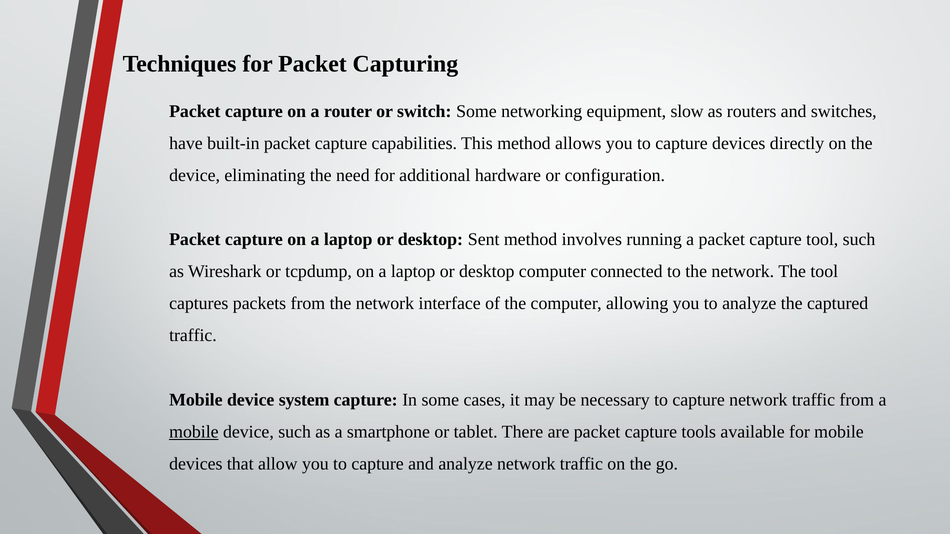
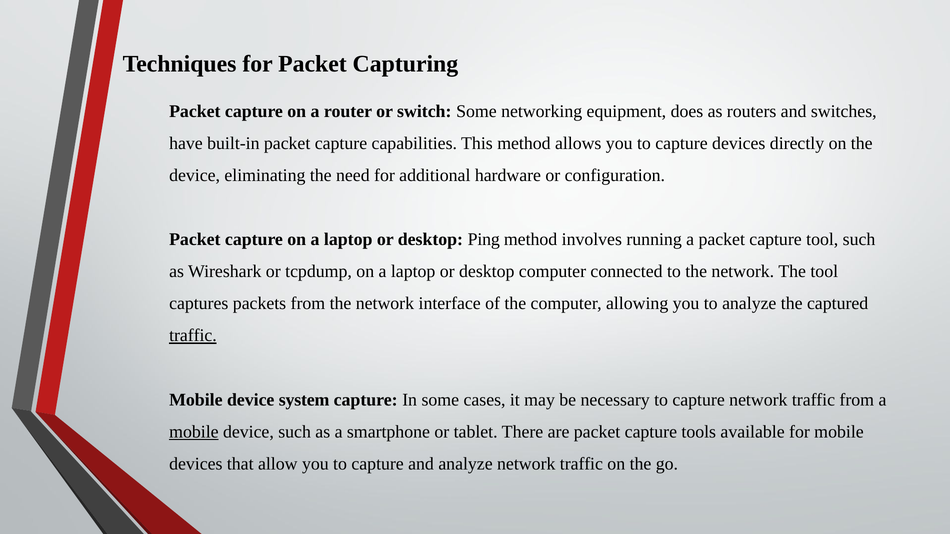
slow: slow -> does
Sent: Sent -> Ping
traffic at (193, 336) underline: none -> present
